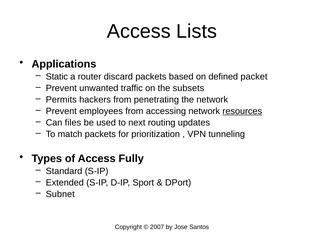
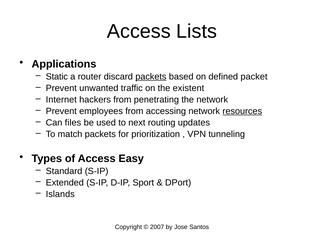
packets at (151, 77) underline: none -> present
subsets: subsets -> existent
Permits: Permits -> Internet
Fully: Fully -> Easy
Subnet: Subnet -> Islands
